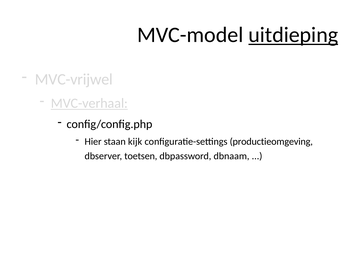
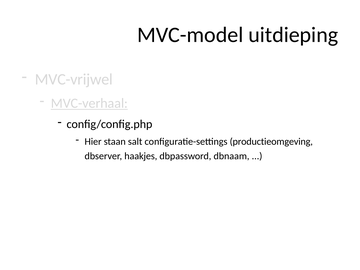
uitdieping underline: present -> none
kijk: kijk -> salt
toetsen: toetsen -> haakjes
